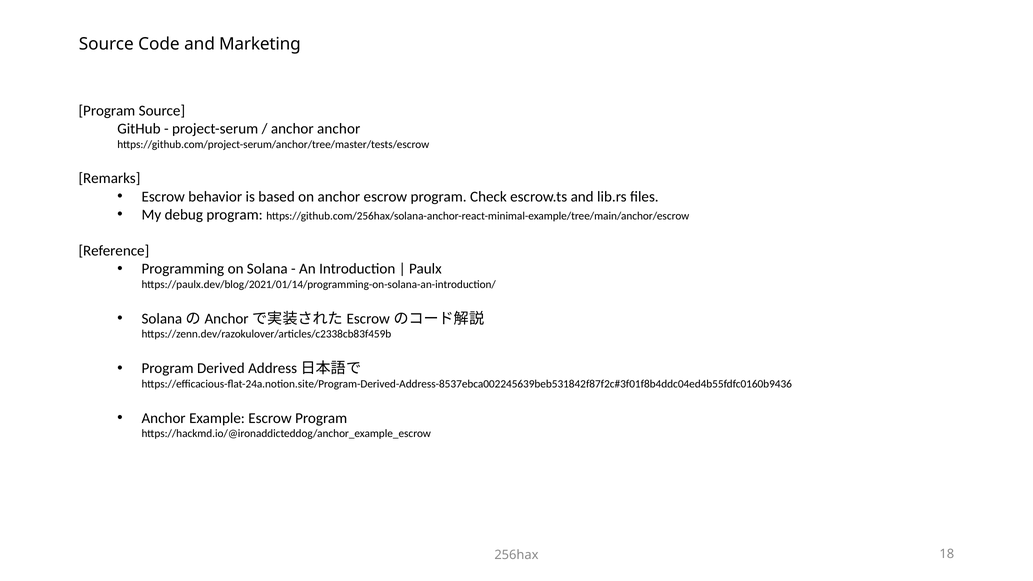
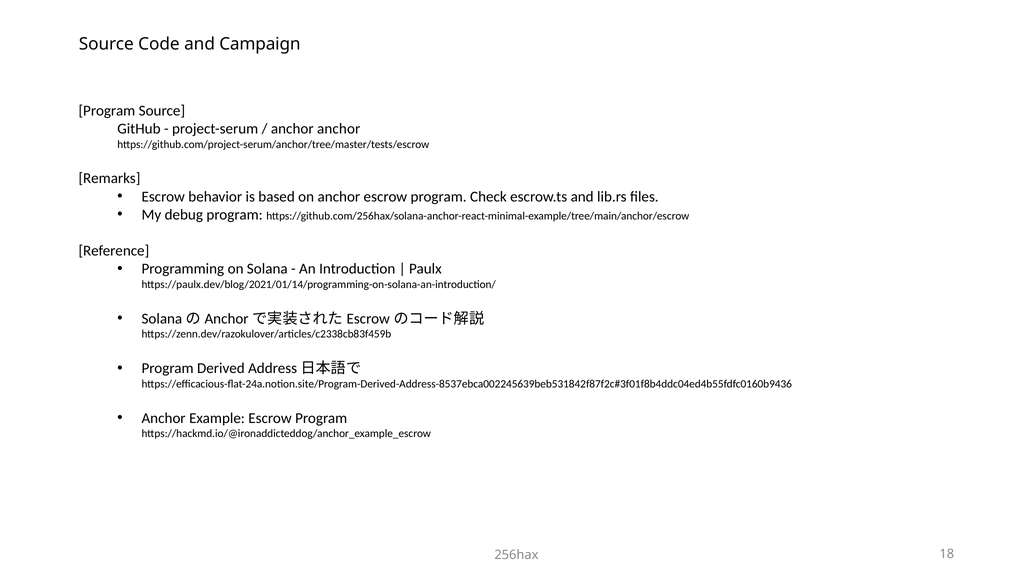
Marketing: Marketing -> Campaign
